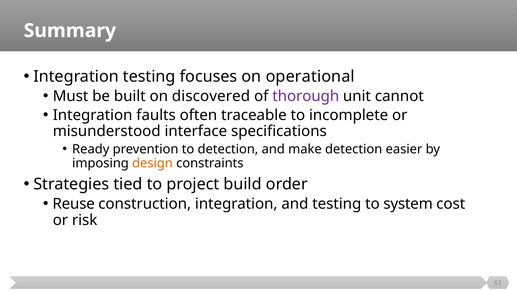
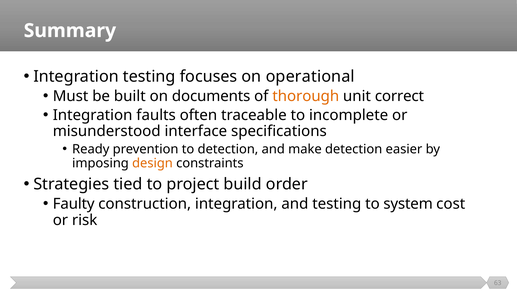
discovered: discovered -> documents
thorough colour: purple -> orange
cannot: cannot -> correct
Reuse: Reuse -> Faulty
